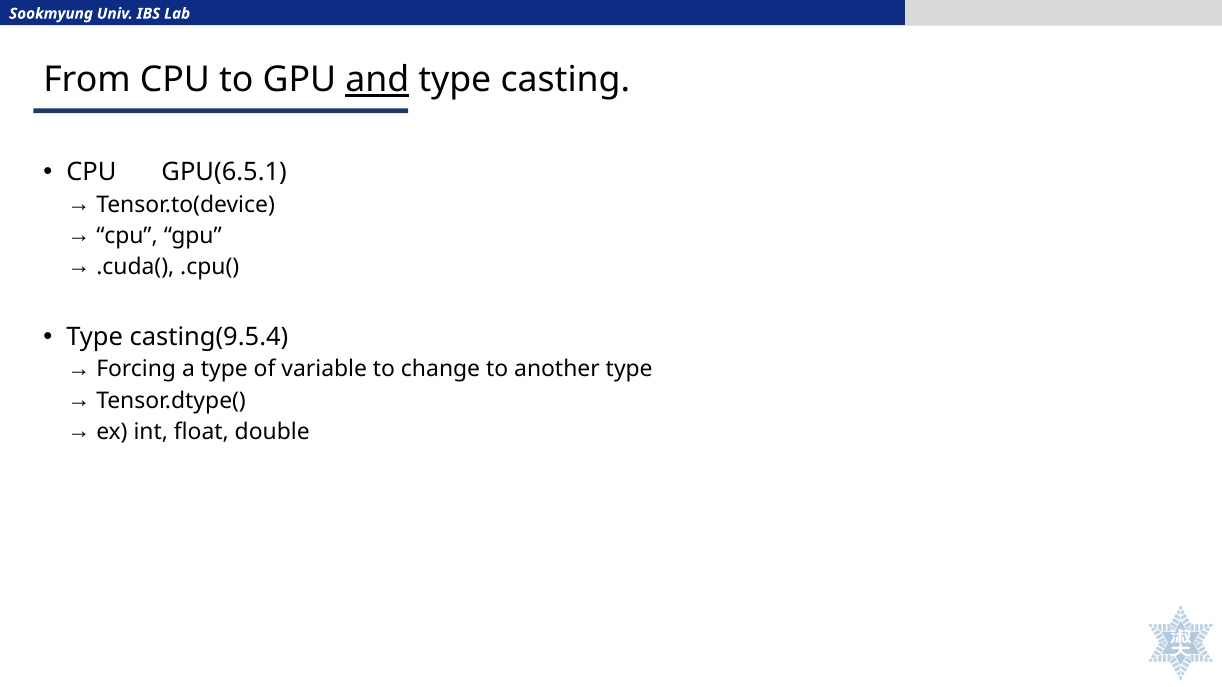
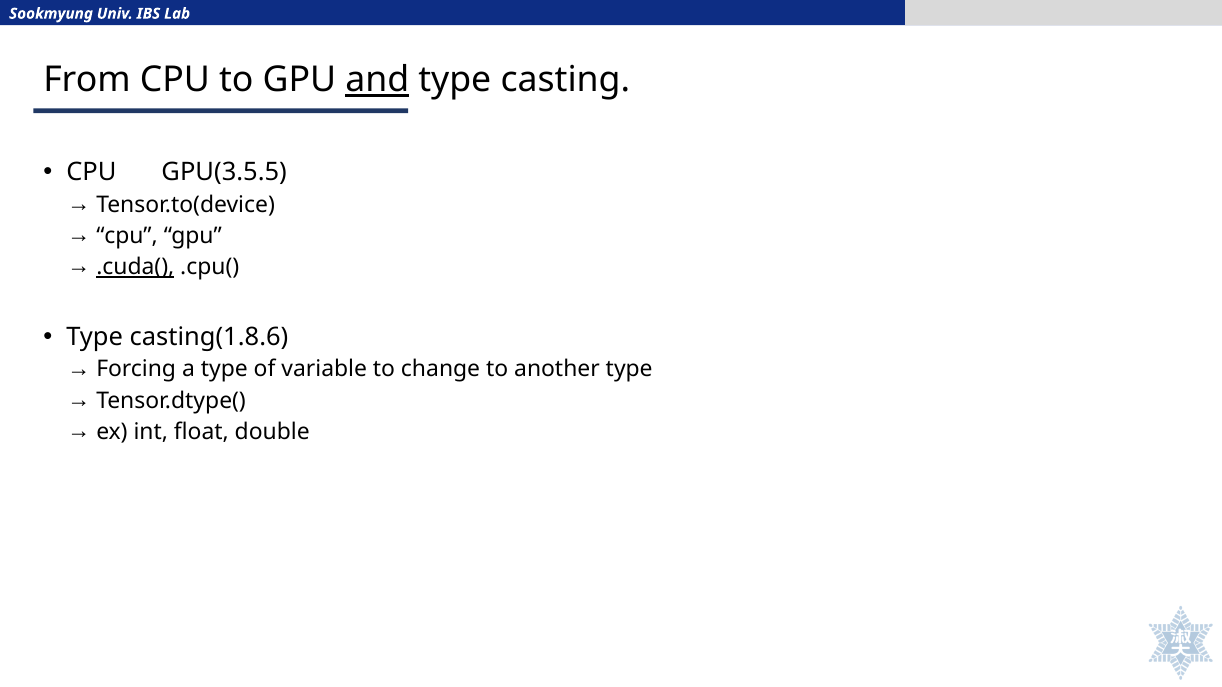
GPU(6.5.1: GPU(6.5.1 -> GPU(3.5.5
.cuda( underline: none -> present
casting(9.5.4: casting(9.5.4 -> casting(1.8.6
